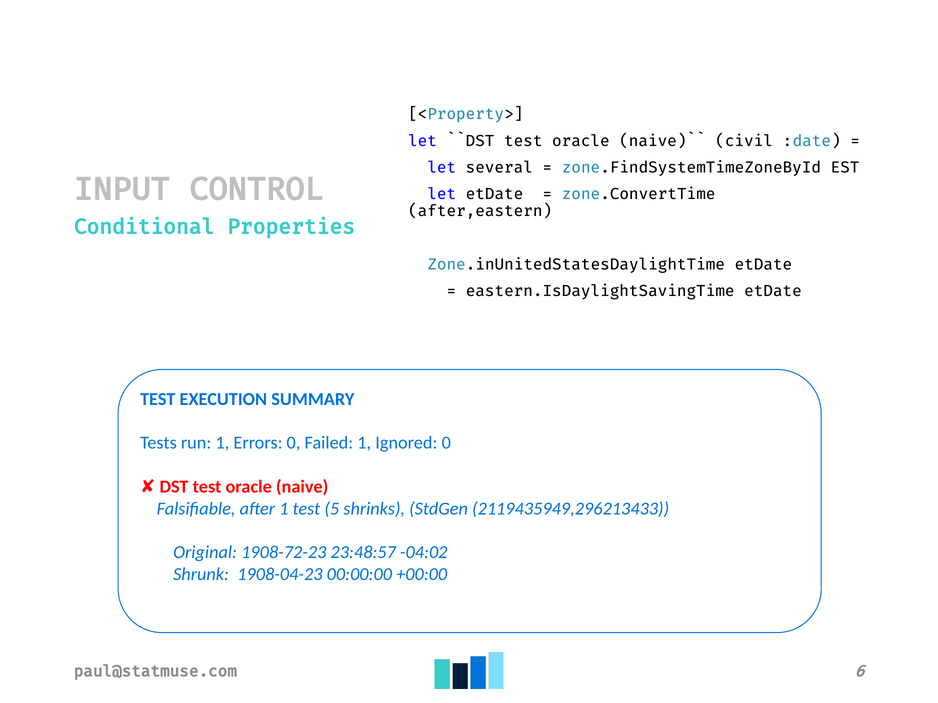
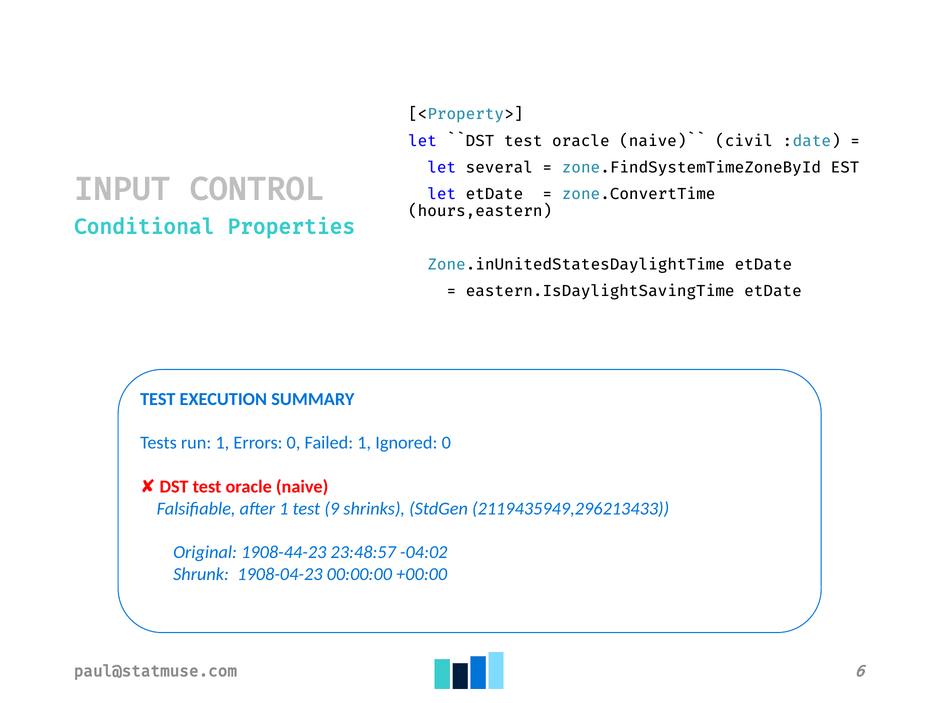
after,eastern: after,eastern -> hours,eastern
5: 5 -> 9
1908-72-23: 1908-72-23 -> 1908-44-23
